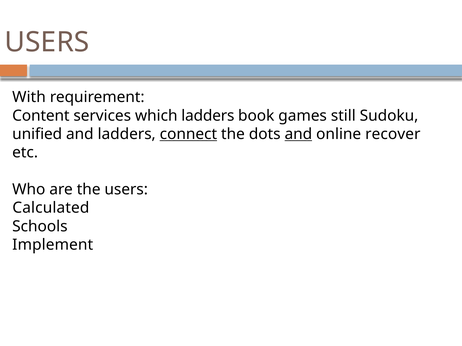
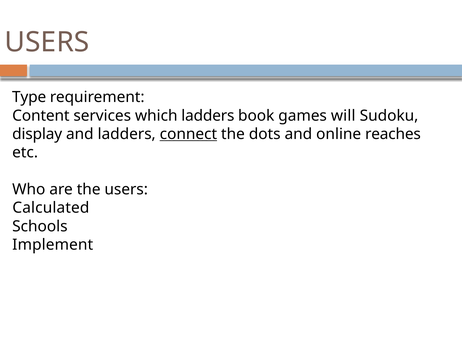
With: With -> Type
still: still -> will
unified: unified -> display
and at (298, 134) underline: present -> none
recover: recover -> reaches
